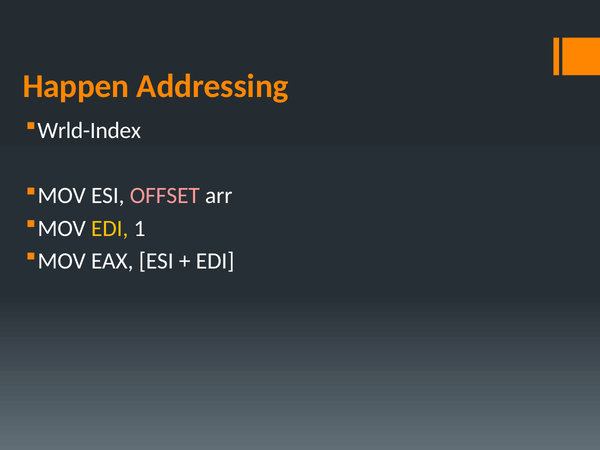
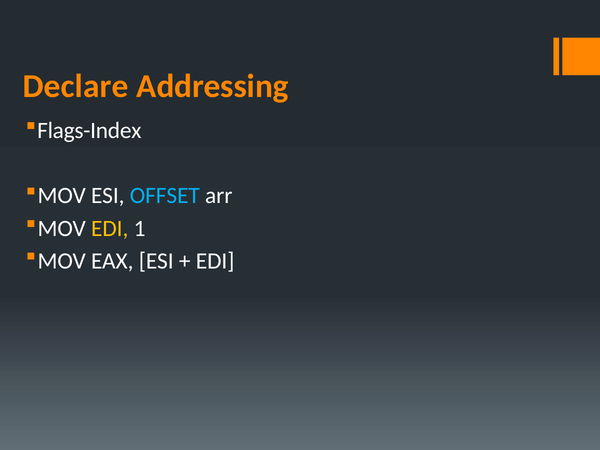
Happen: Happen -> Declare
Wrld-Index: Wrld-Index -> Flags-Index
OFFSET colour: pink -> light blue
